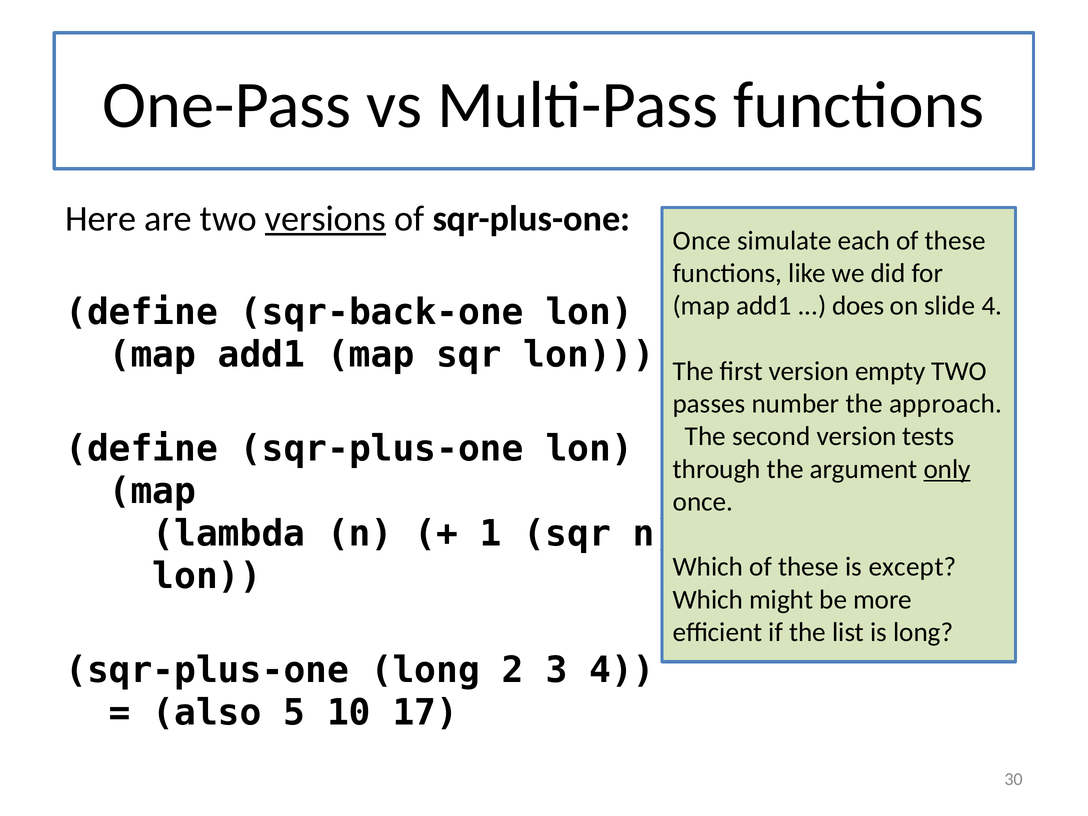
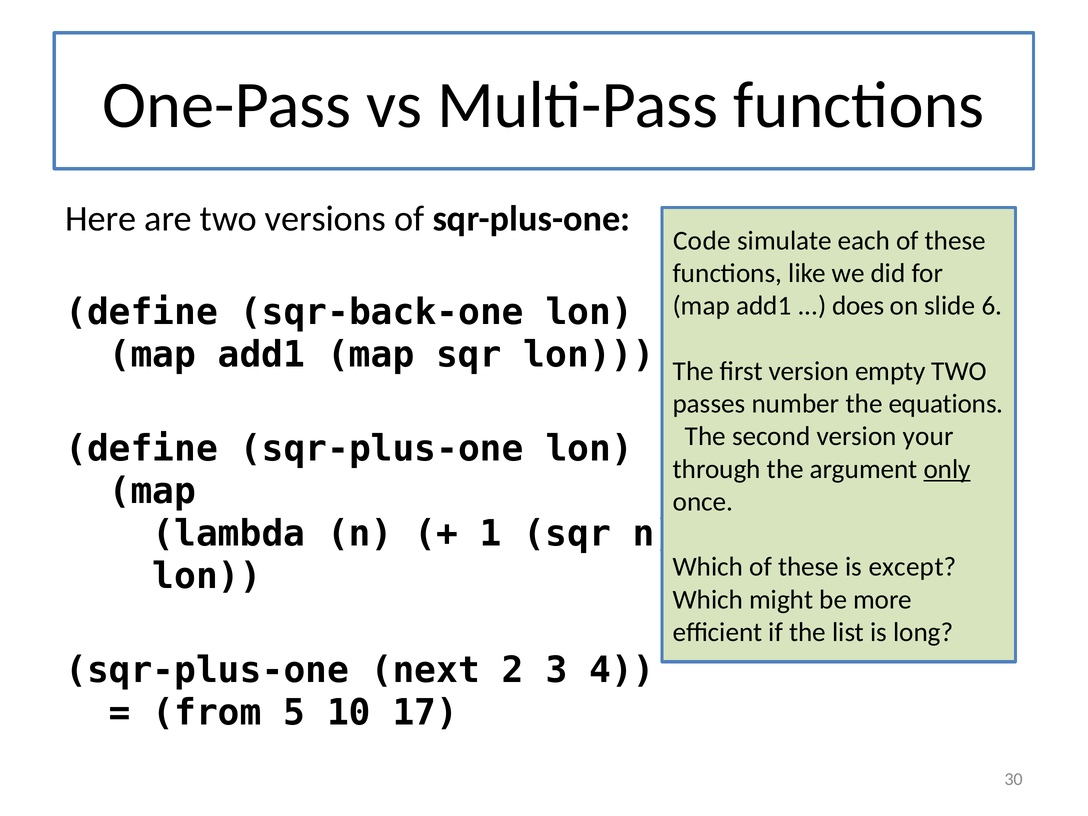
versions underline: present -> none
Once at (702, 241): Once -> Code
slide 4: 4 -> 6
approach: approach -> equations
tests: tests -> your
sqr-plus-one long: long -> next
also: also -> from
